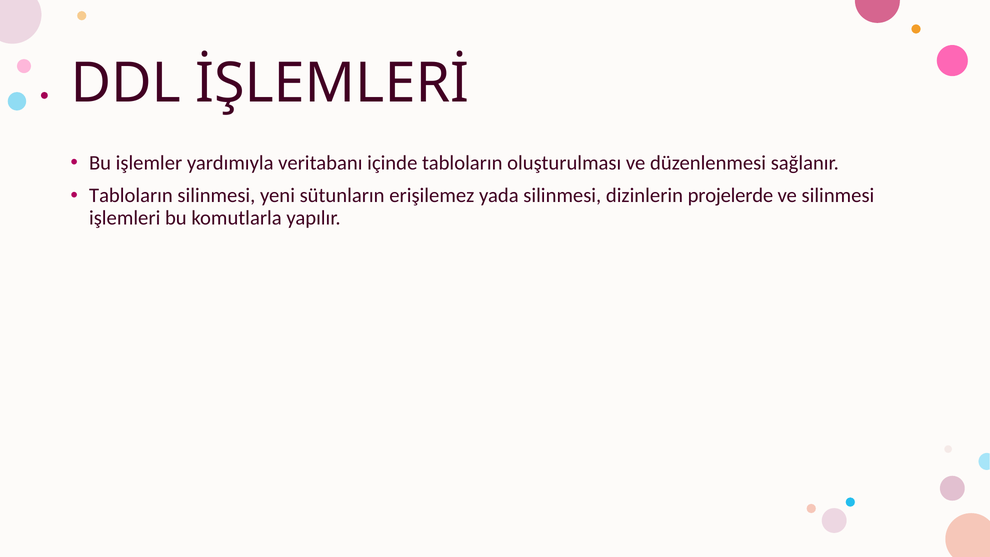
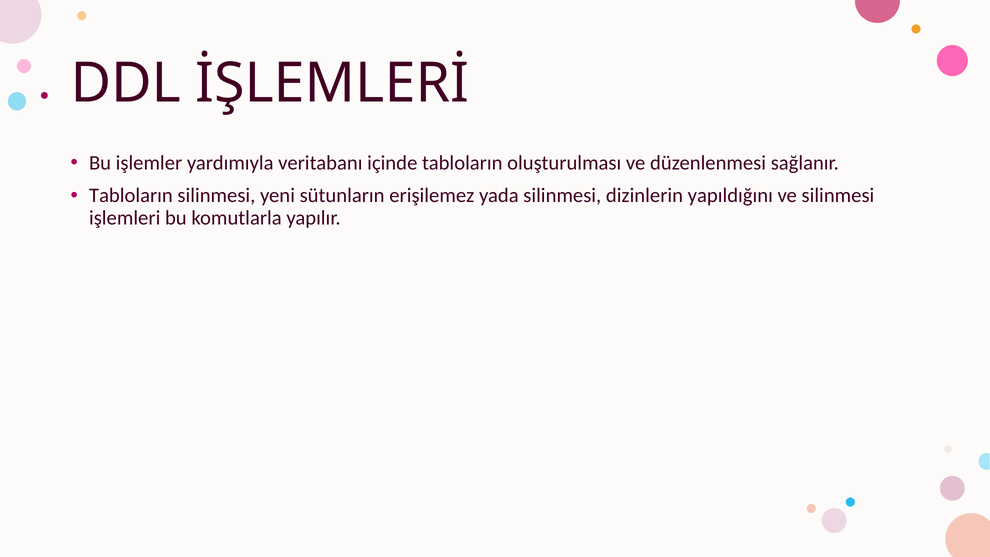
projelerde: projelerde -> yapıldığını
